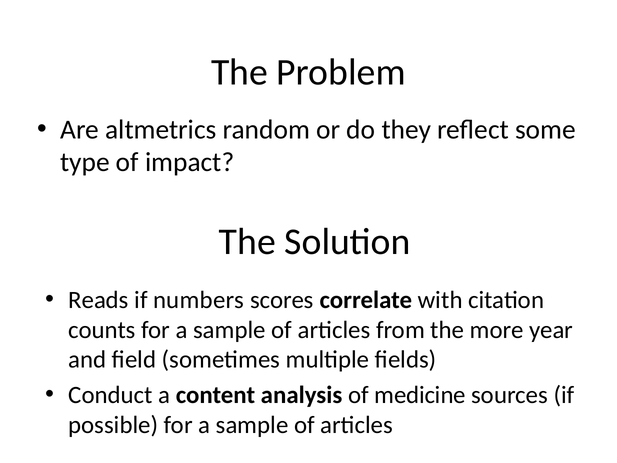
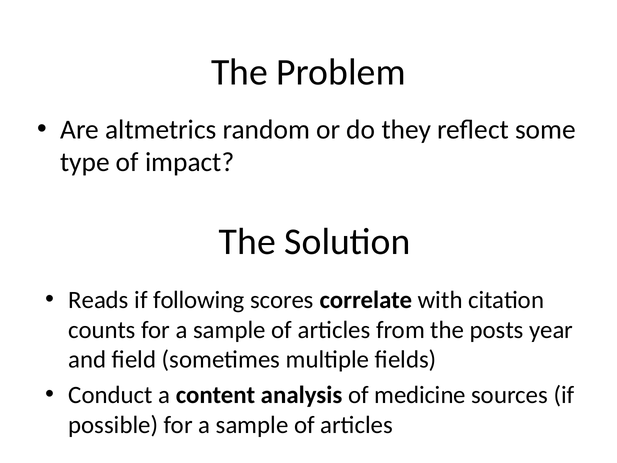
numbers: numbers -> following
more: more -> posts
